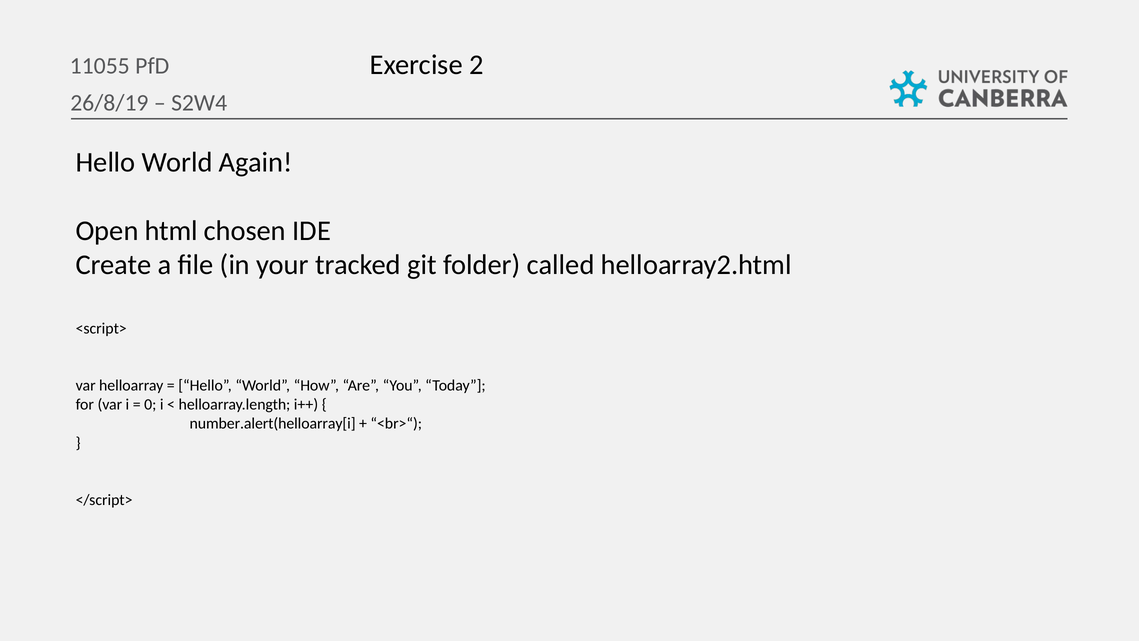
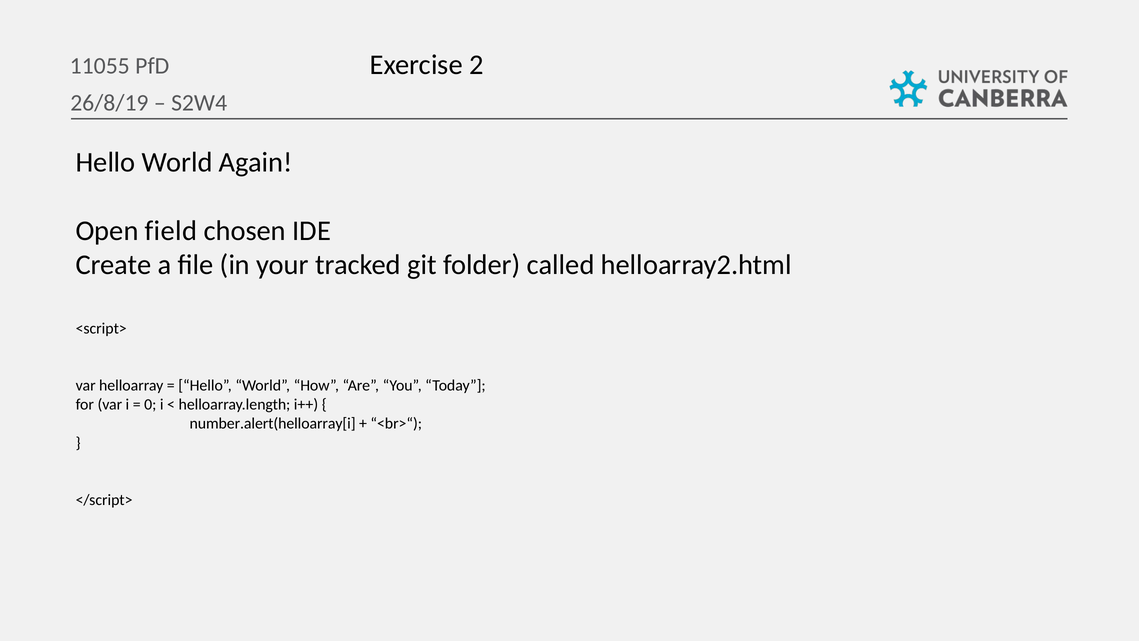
html: html -> field
